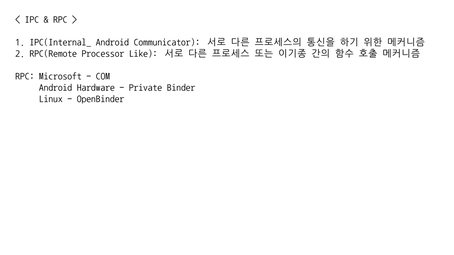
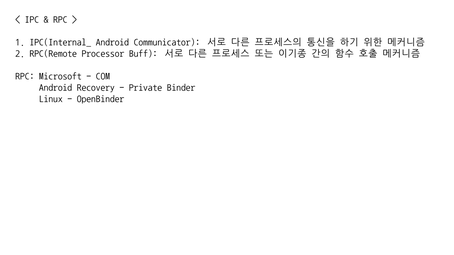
Like: Like -> Buff
Hardware: Hardware -> Recovery
